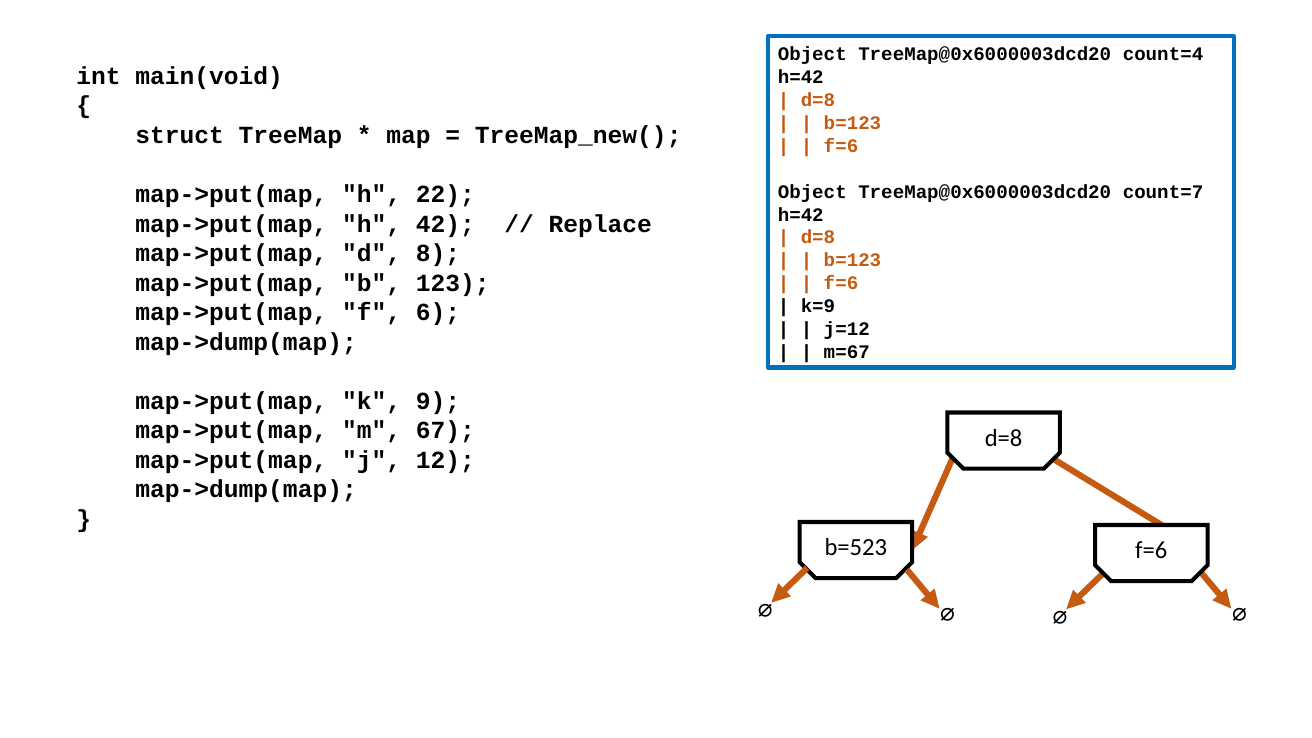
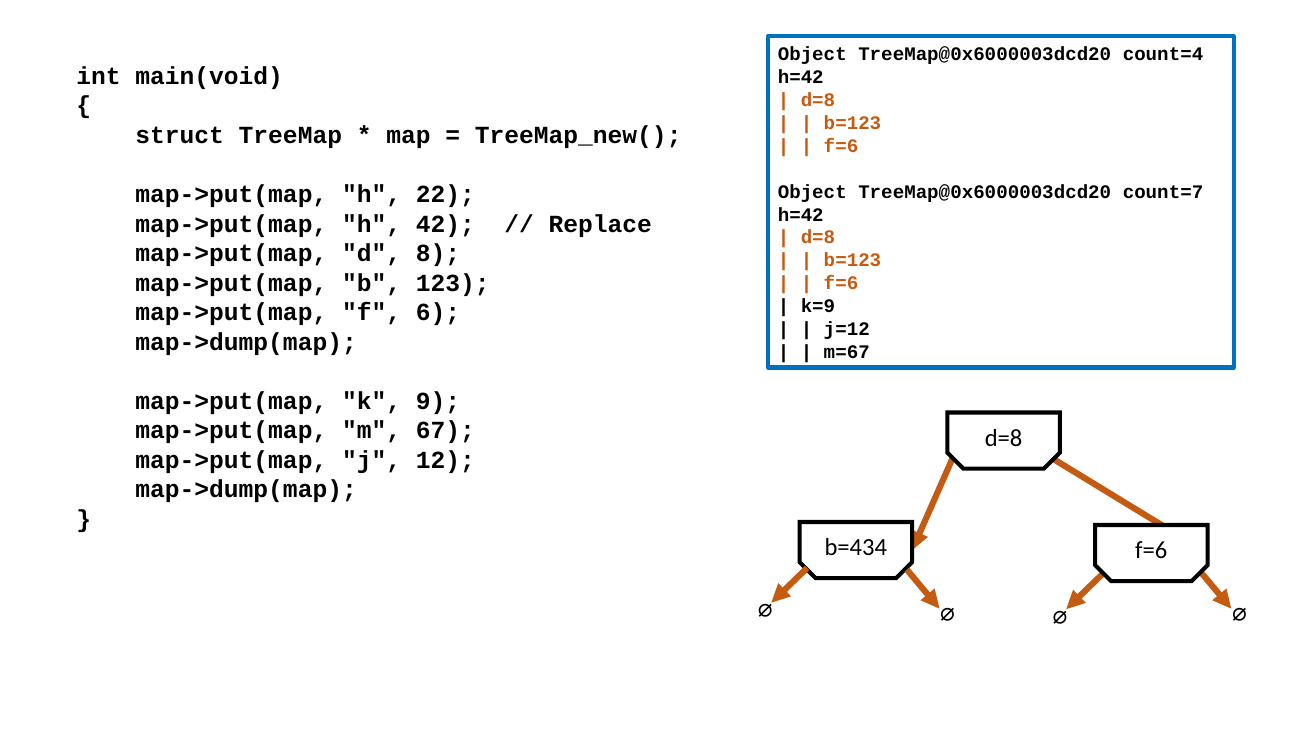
b=523: b=523 -> b=434
